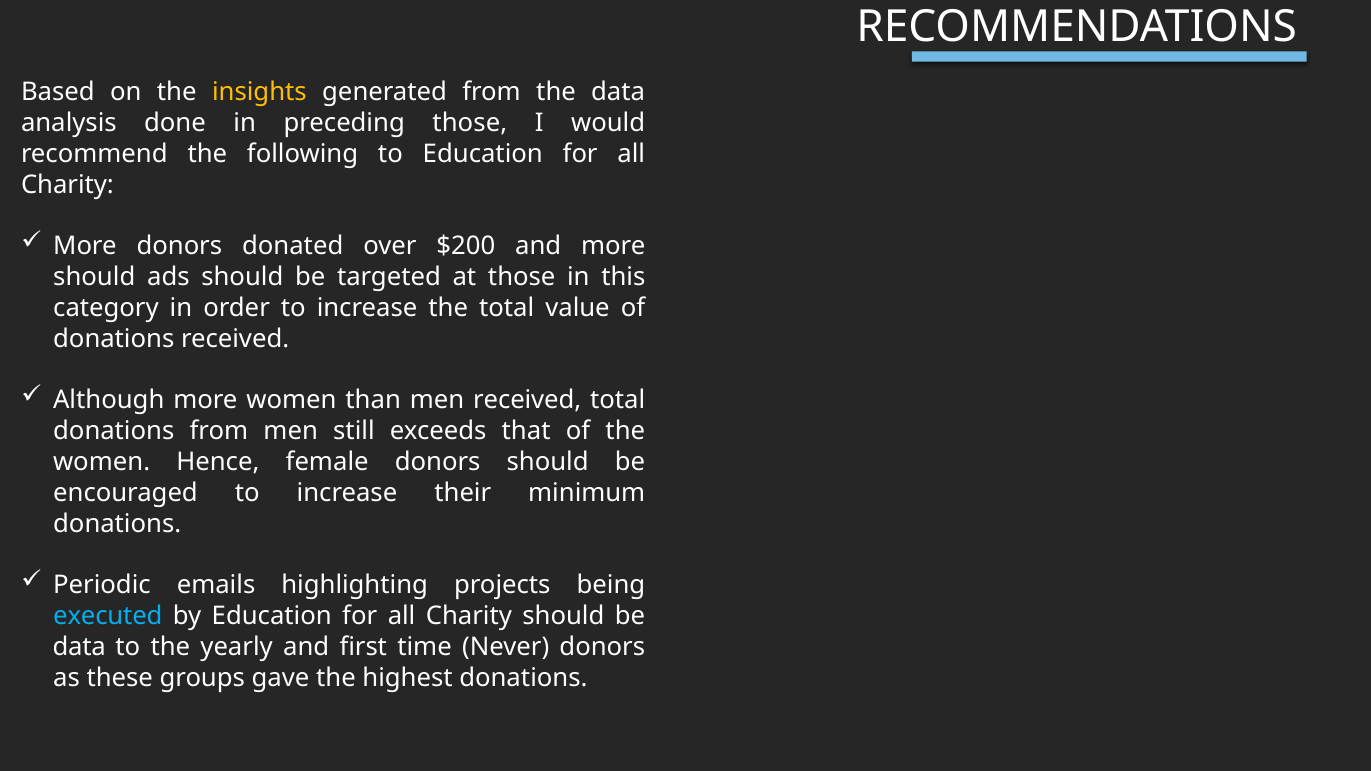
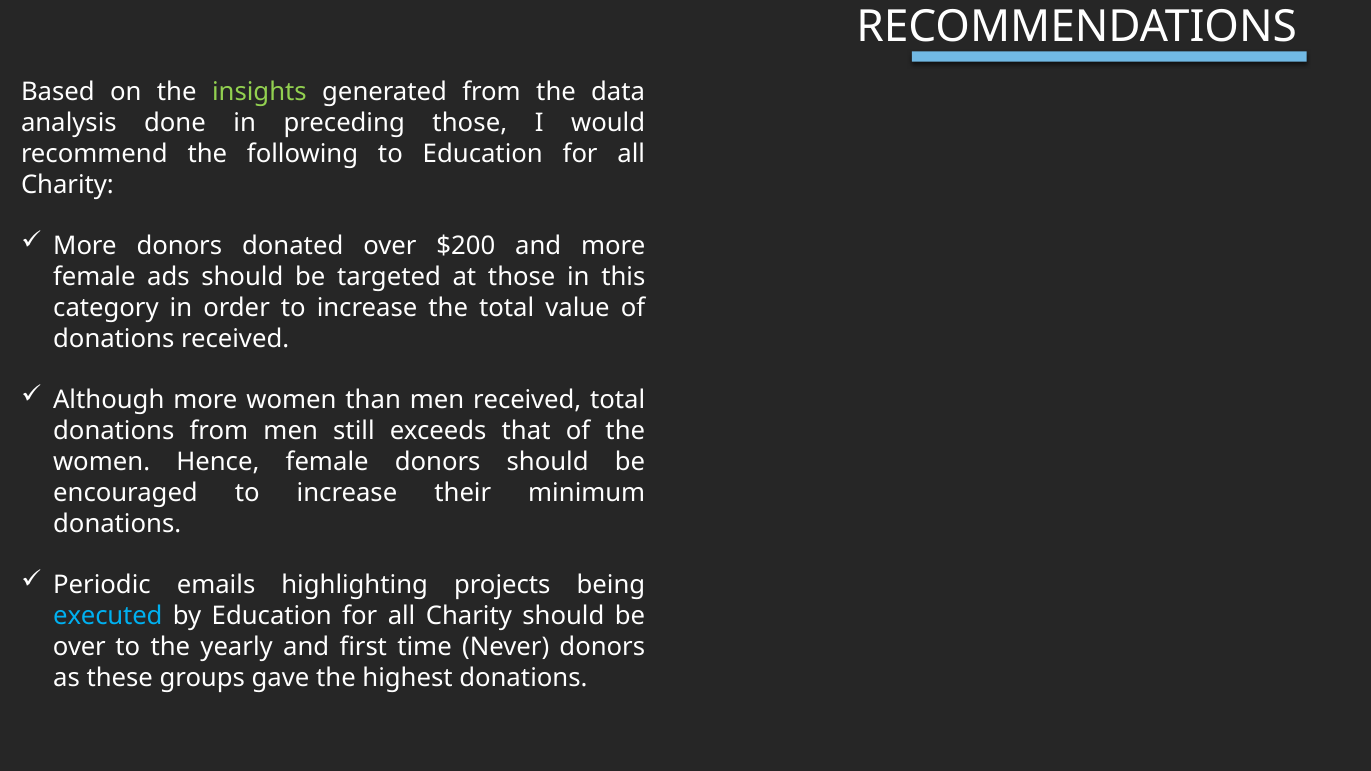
insights colour: yellow -> light green
should at (94, 277): should -> female
data at (79, 647): data -> over
